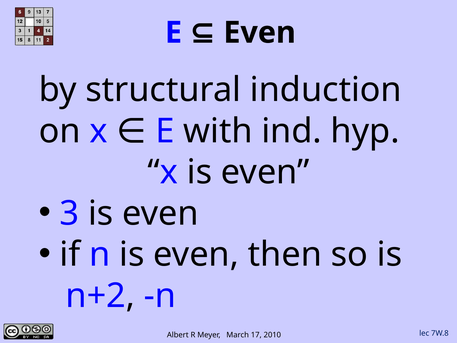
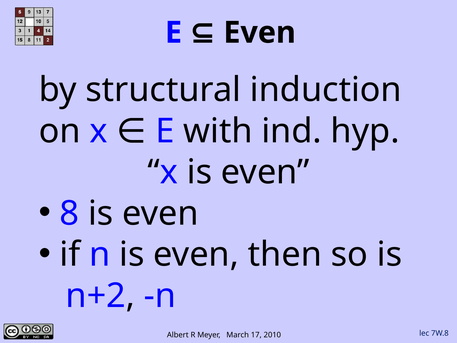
3: 3 -> 8
